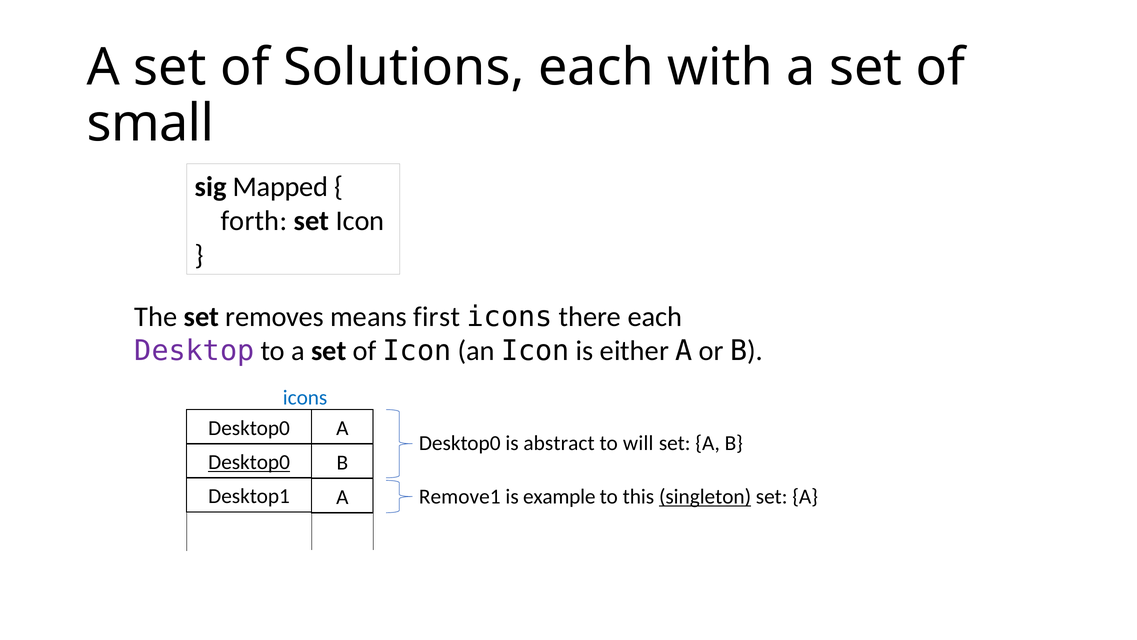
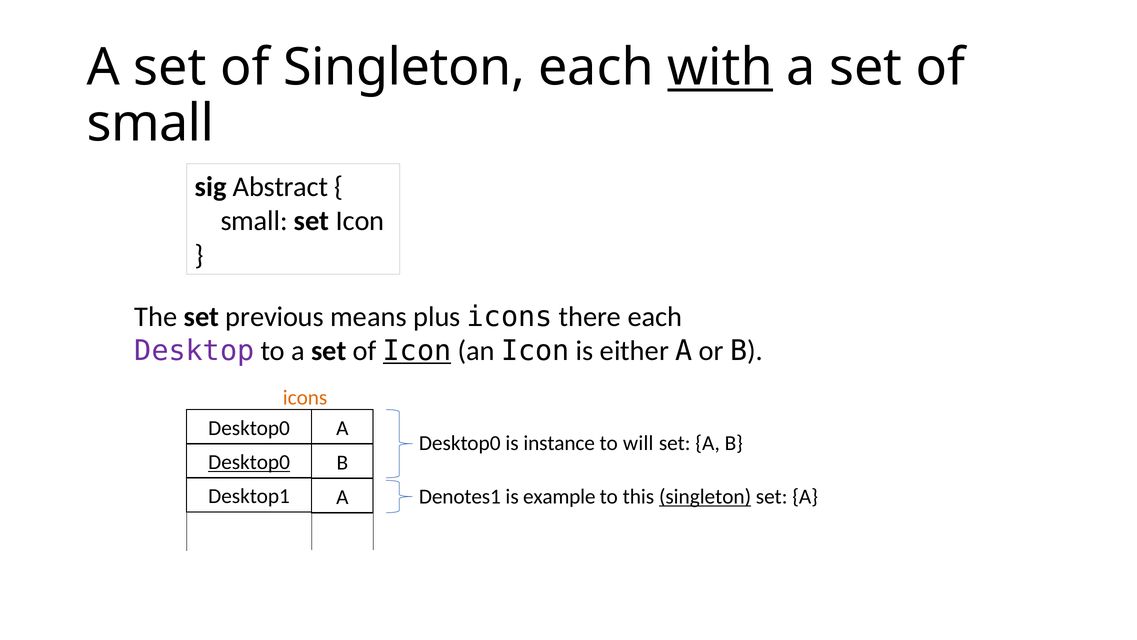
of Solutions: Solutions -> Singleton
with underline: none -> present
Mapped: Mapped -> Abstract
forth at (254, 221): forth -> small
removes: removes -> previous
first: first -> plus
Icon at (417, 351) underline: none -> present
icons at (305, 397) colour: blue -> orange
abstract: abstract -> instance
Remove1: Remove1 -> Denotes1
